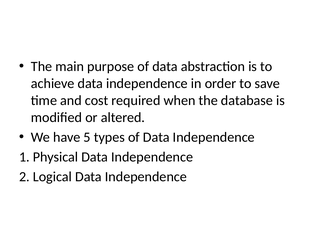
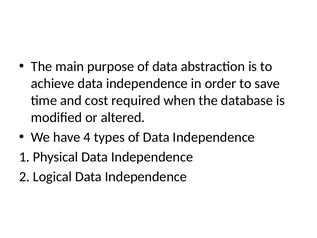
5: 5 -> 4
